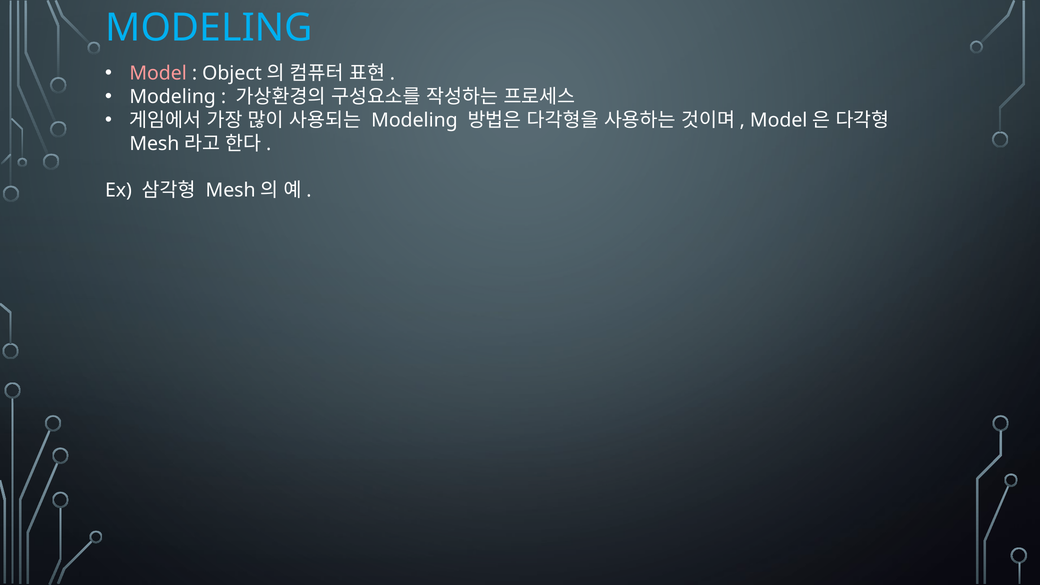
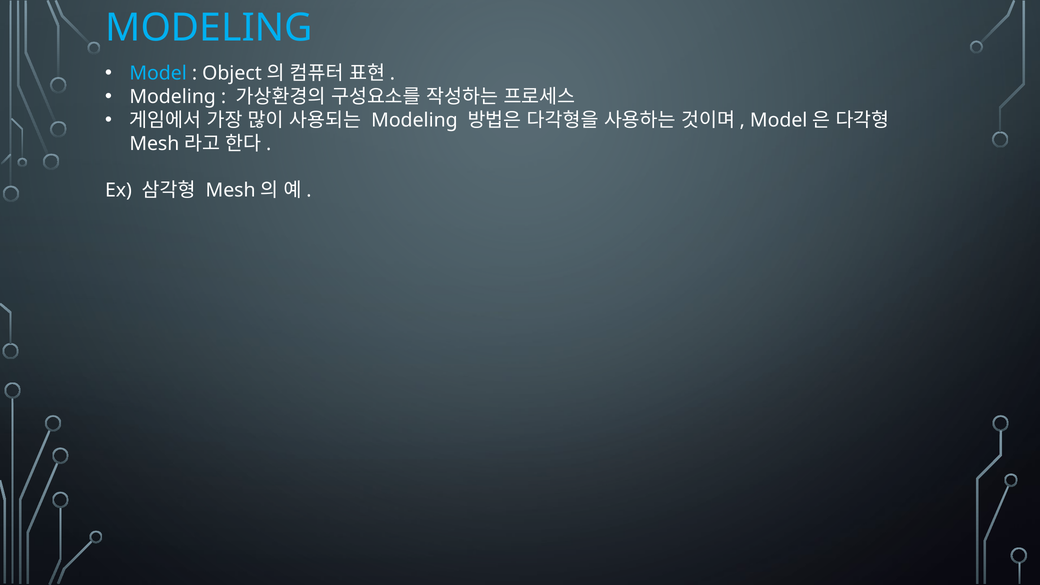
Model colour: pink -> light blue
